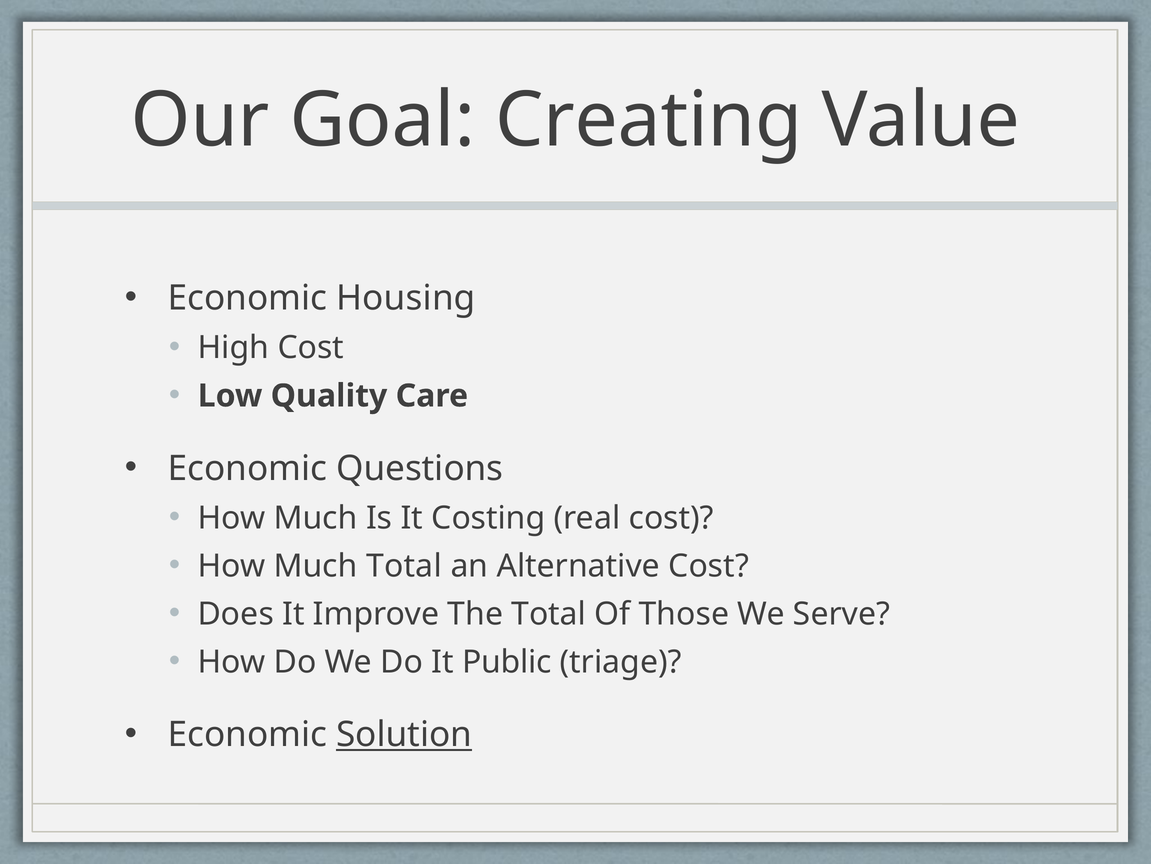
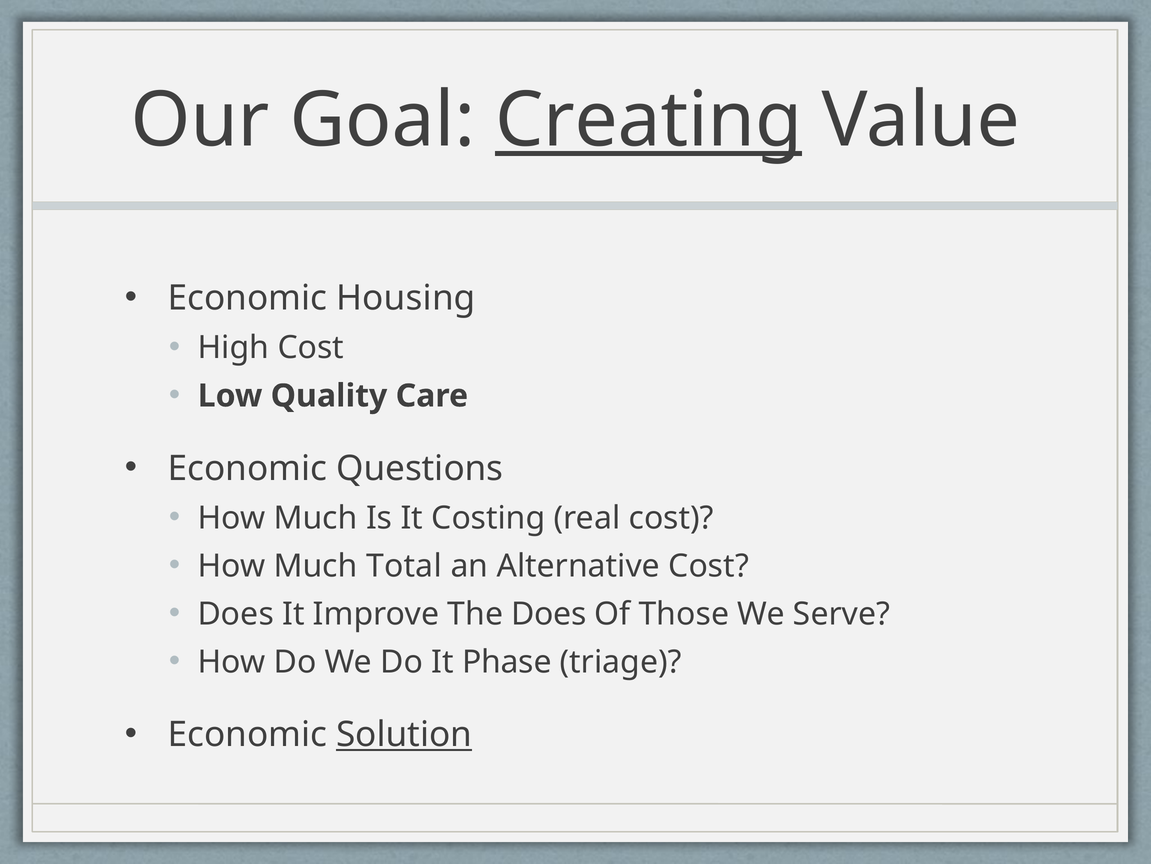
Creating underline: none -> present
The Total: Total -> Does
Public: Public -> Phase
